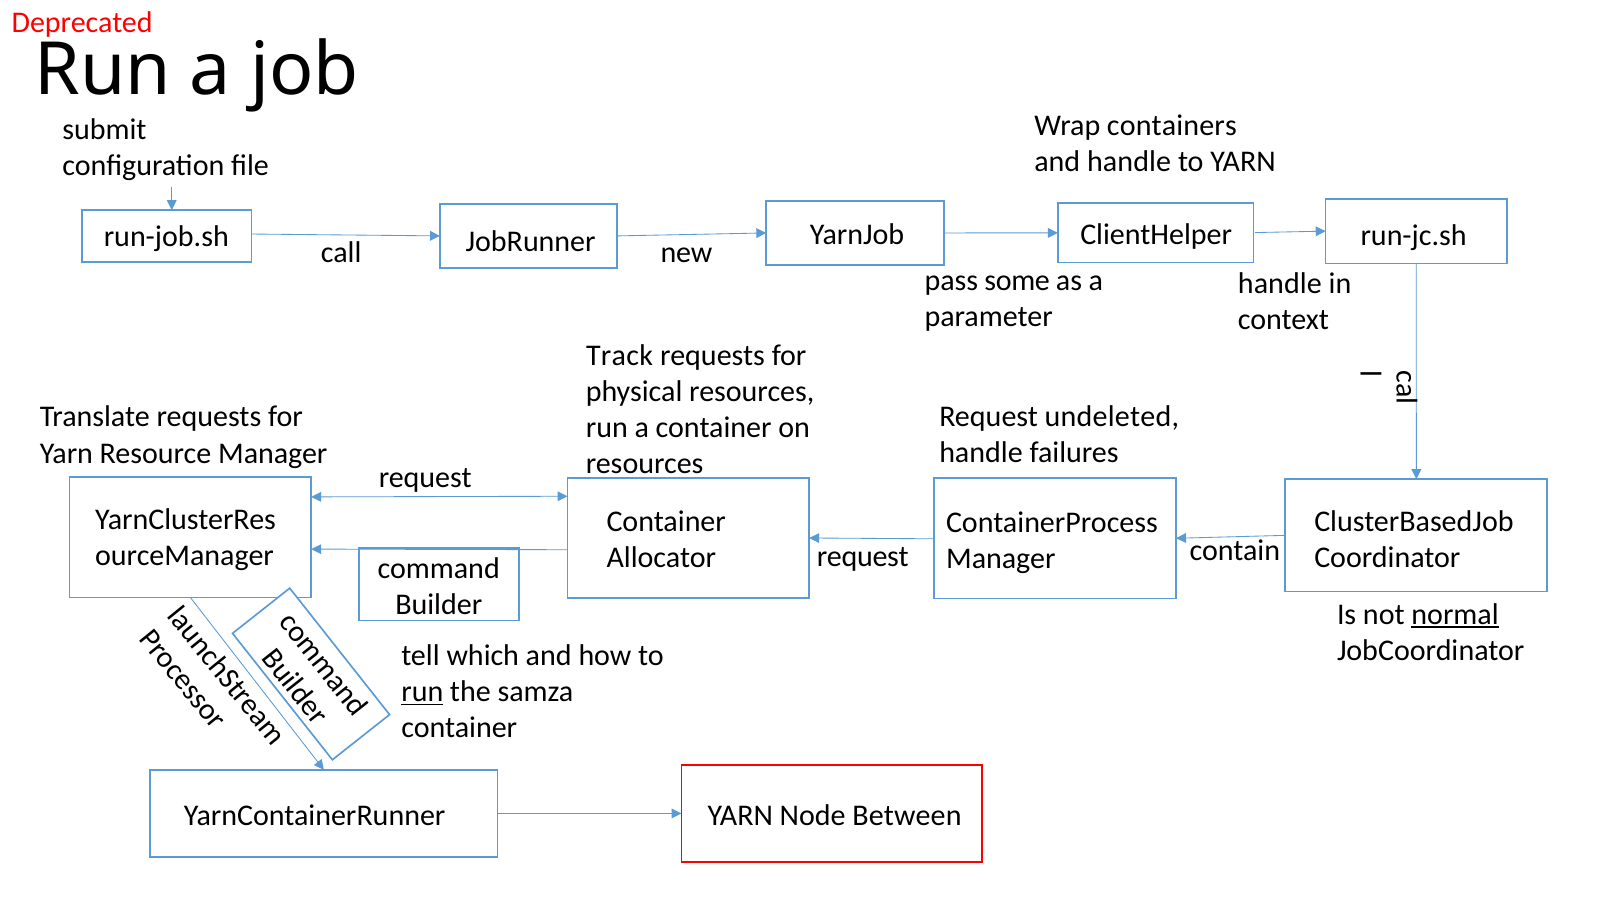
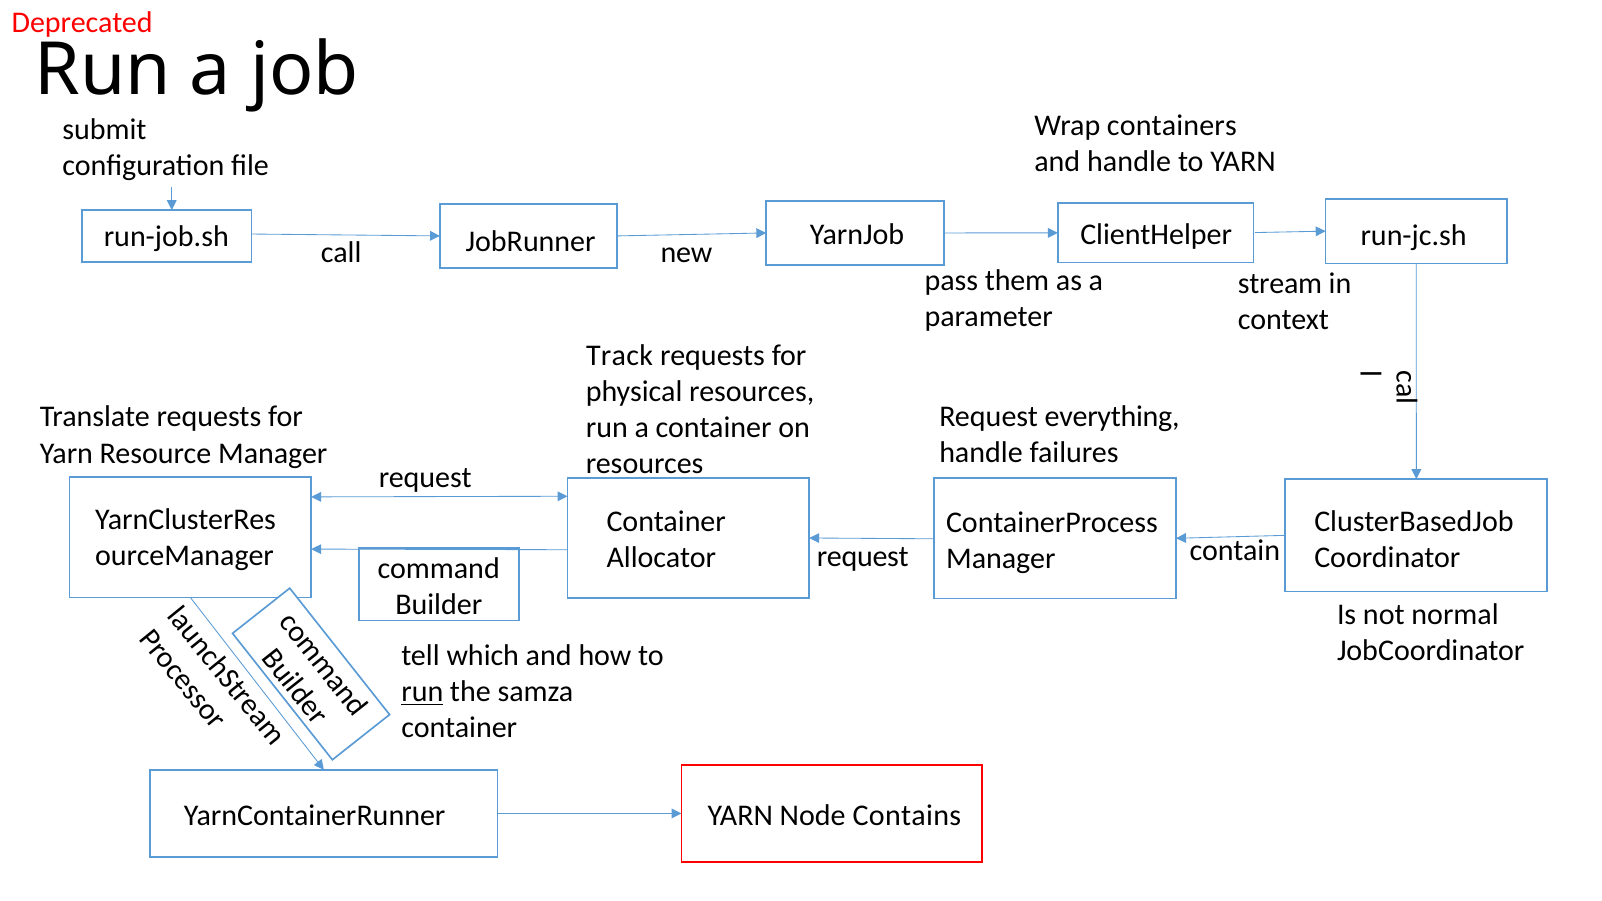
some: some -> them
handle at (1280, 283): handle -> stream
undeleted: undeleted -> everything
normal underline: present -> none
Between: Between -> Contains
